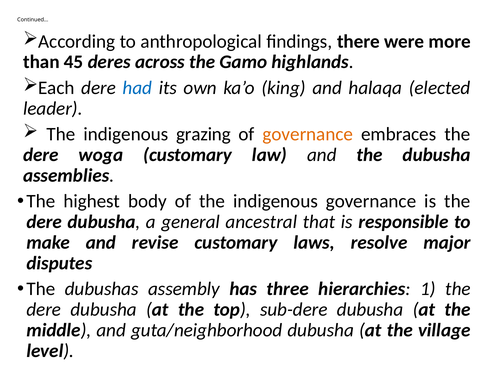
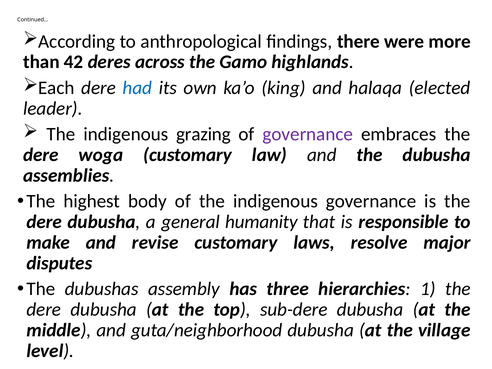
45: 45 -> 42
governance at (308, 134) colour: orange -> purple
ancestral: ancestral -> humanity
